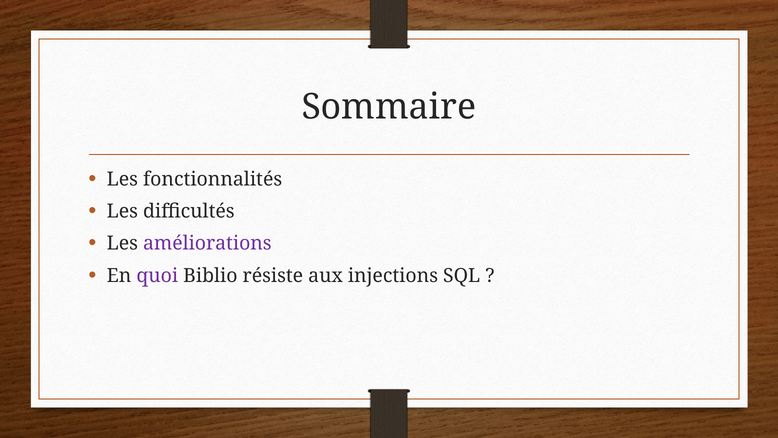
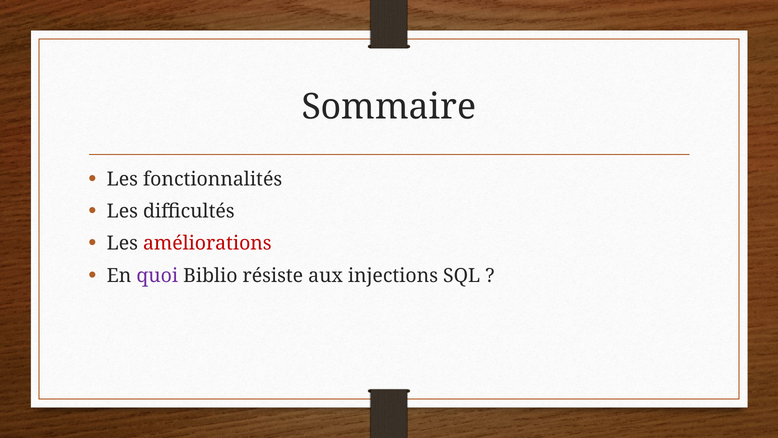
améliorations colour: purple -> red
